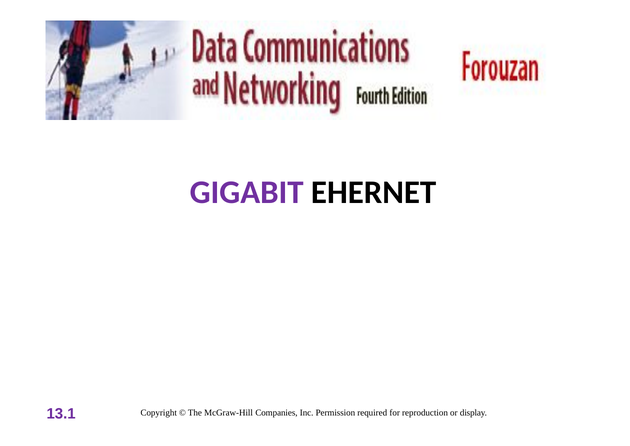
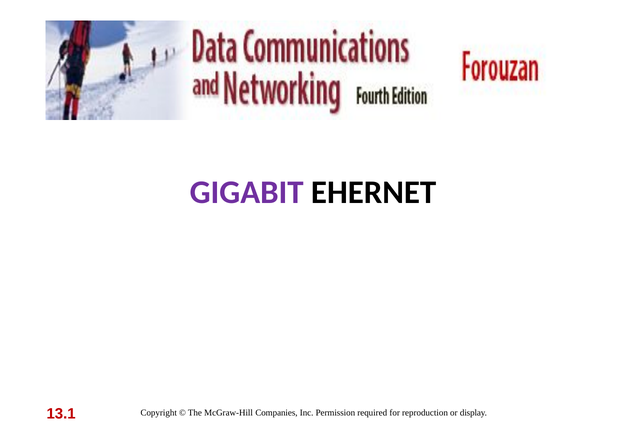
13.1 colour: purple -> red
